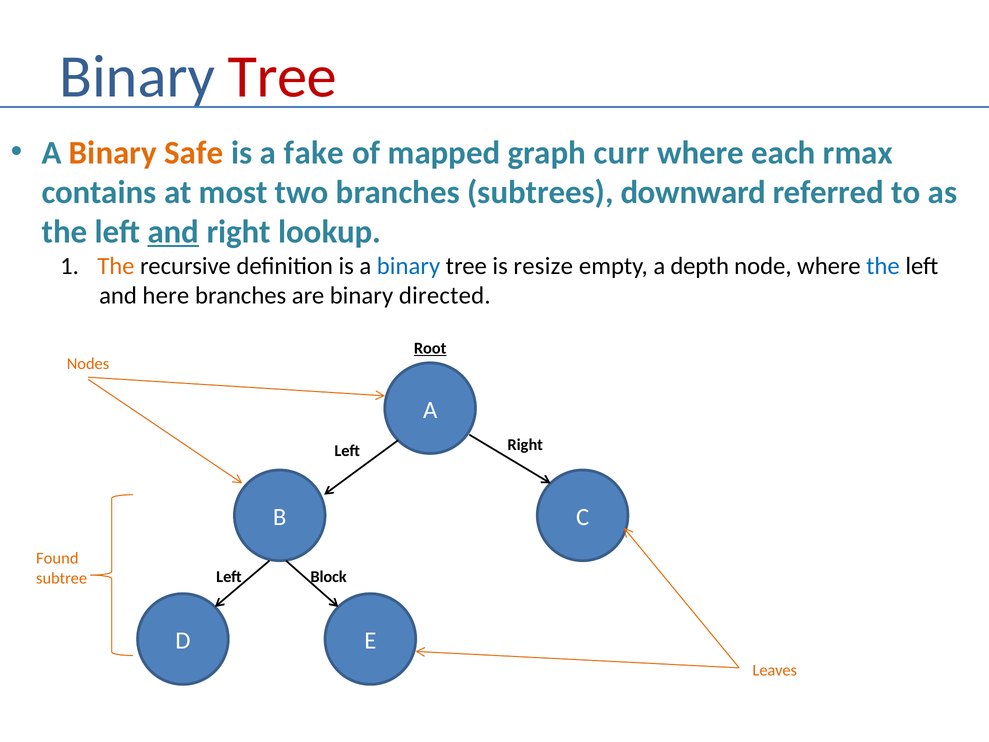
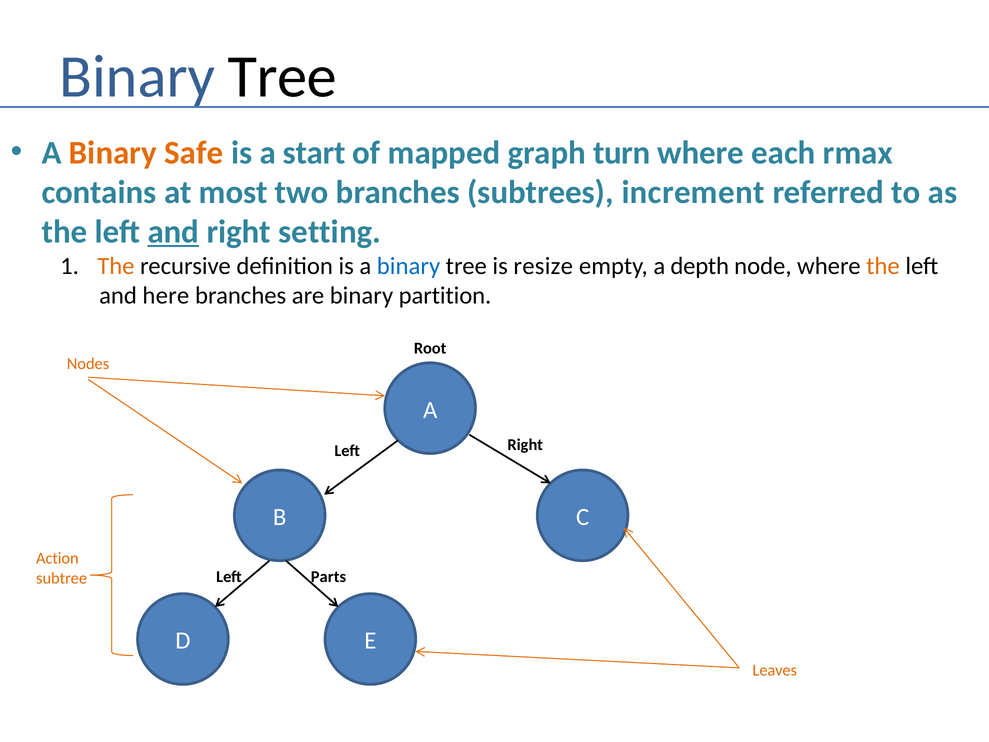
Tree at (282, 77) colour: red -> black
fake: fake -> start
curr: curr -> turn
downward: downward -> increment
lookup: lookup -> setting
the at (883, 266) colour: blue -> orange
directed: directed -> partition
Root underline: present -> none
Found: Found -> Action
Block: Block -> Parts
